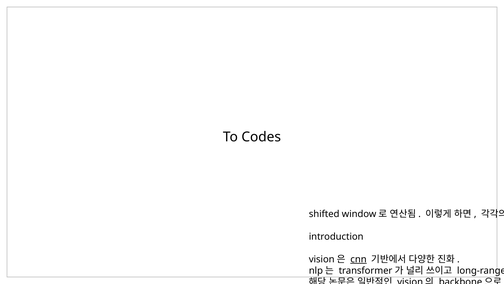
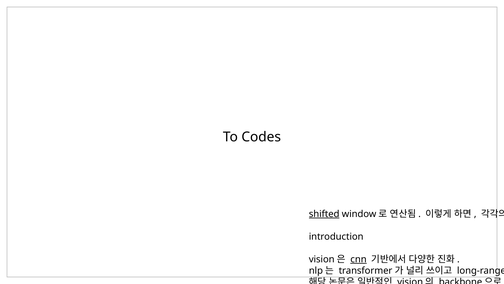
shifted underline: none -> present
